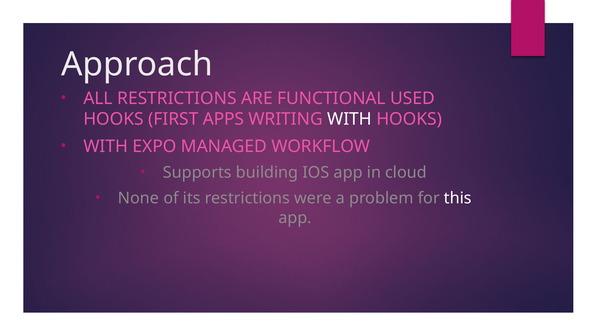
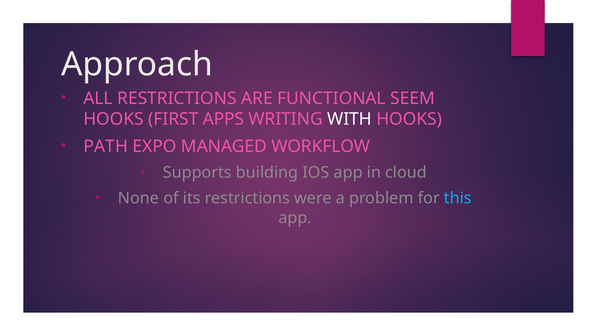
USED: USED -> SEEM
WITH at (106, 146): WITH -> PATH
this colour: white -> light blue
